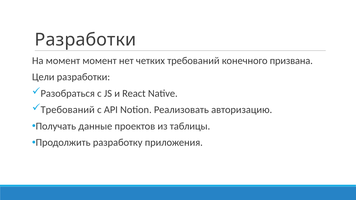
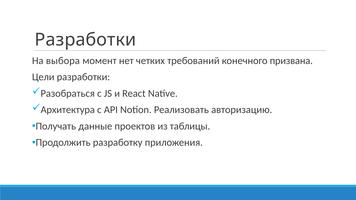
На момент: момент -> выбора
Требований at (68, 110): Требований -> Архитектура
